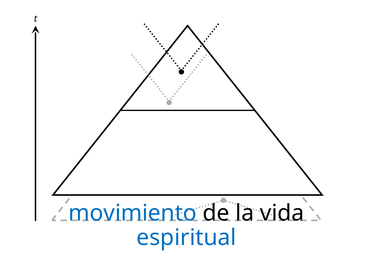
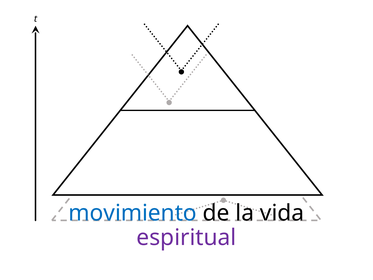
espiritual colour: blue -> purple
